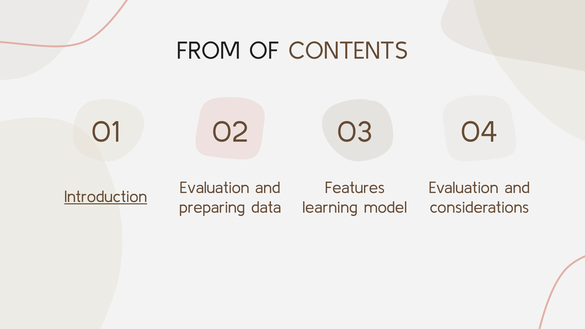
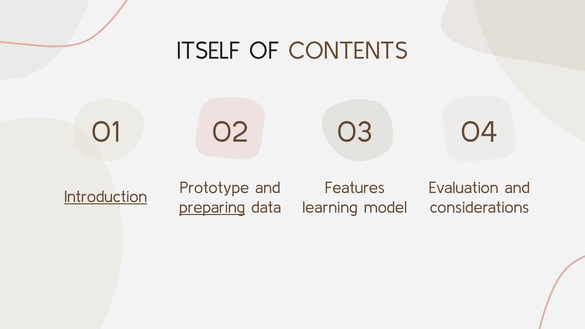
FROM: FROM -> ITSELF
Evaluation at (214, 188): Evaluation -> Prototype
preparing underline: none -> present
